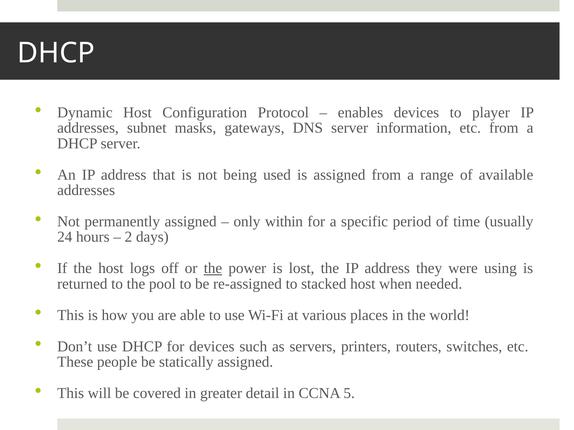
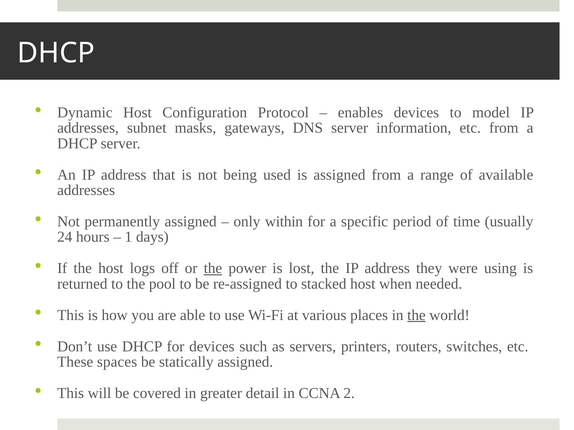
player: player -> model
2: 2 -> 1
the at (416, 315) underline: none -> present
people: people -> spaces
5: 5 -> 2
